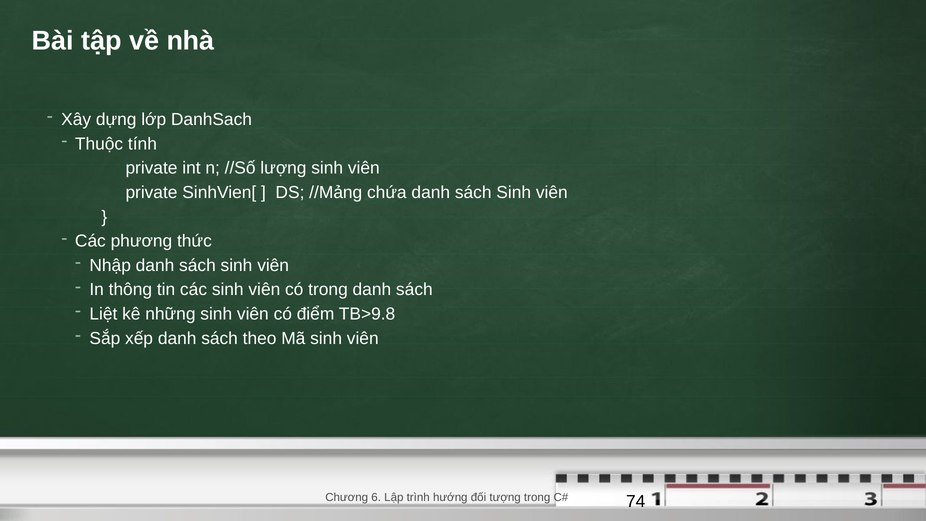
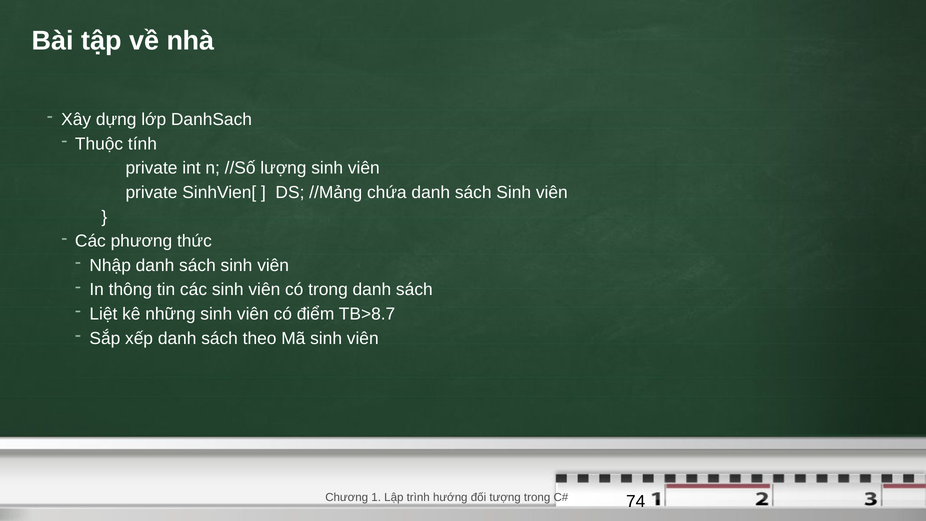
TB>9.8: TB>9.8 -> TB>8.7
6: 6 -> 1
